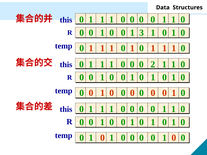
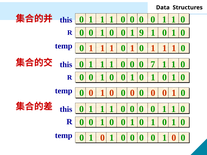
3: 3 -> 9
2: 2 -> 7
